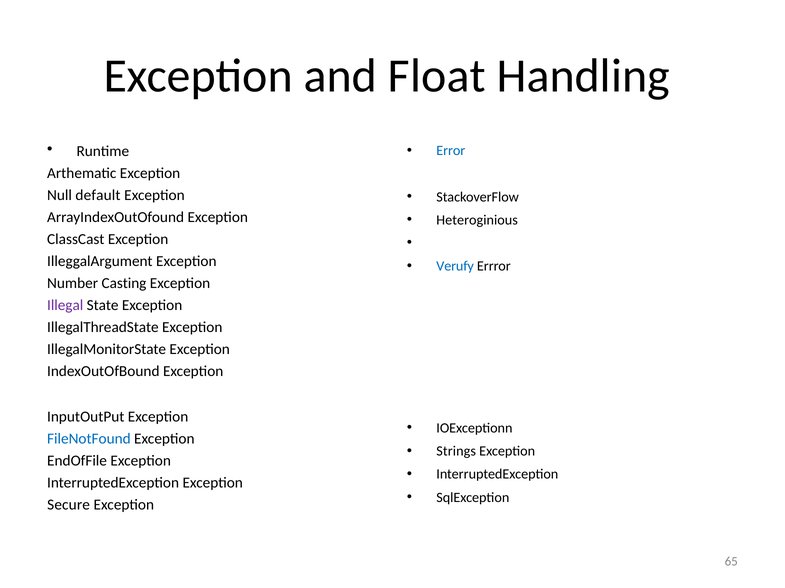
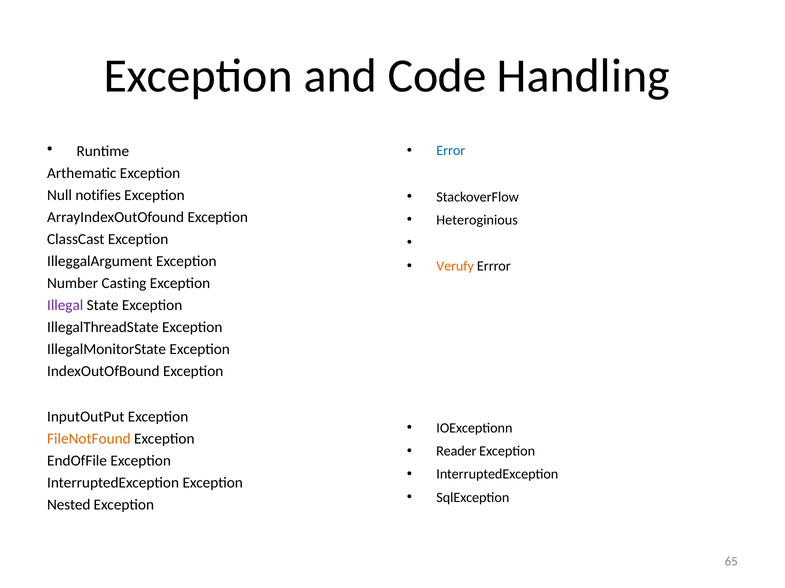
Float: Float -> Code
default: default -> notifies
Verufy colour: blue -> orange
FileNotFound colour: blue -> orange
Strings: Strings -> Reader
Secure: Secure -> Nested
